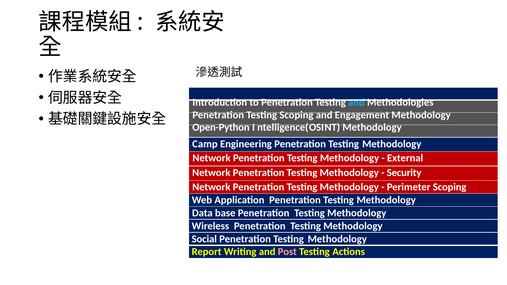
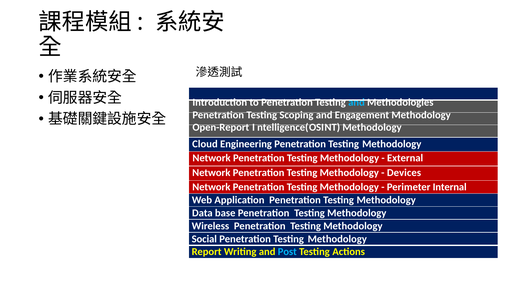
Open-Python: Open-Python -> Open-Report
Camp: Camp -> Cloud
Security: Security -> Devices
Perimeter Scoping: Scoping -> Internal
Post colour: pink -> light blue
